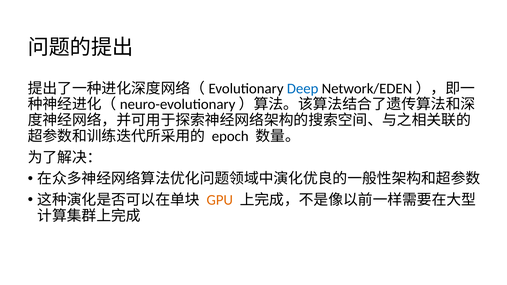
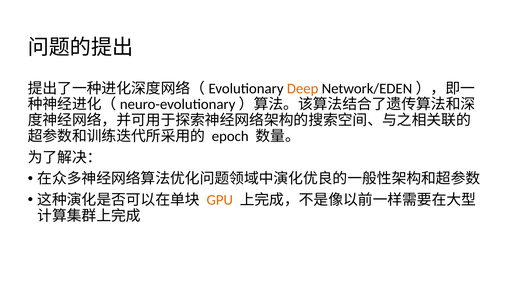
Deep colour: blue -> orange
